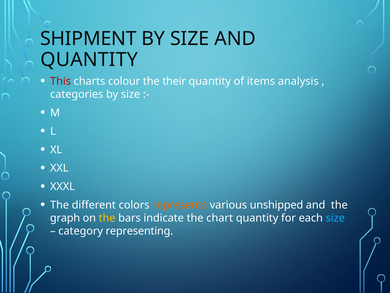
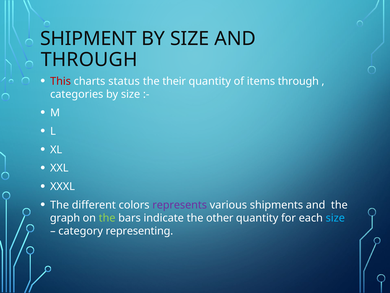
QUANTITY at (89, 60): QUANTITY -> THROUGH
colour: colour -> status
items analysis: analysis -> through
represents colour: orange -> purple
unshipped: unshipped -> shipments
the at (107, 218) colour: yellow -> light green
chart: chart -> other
